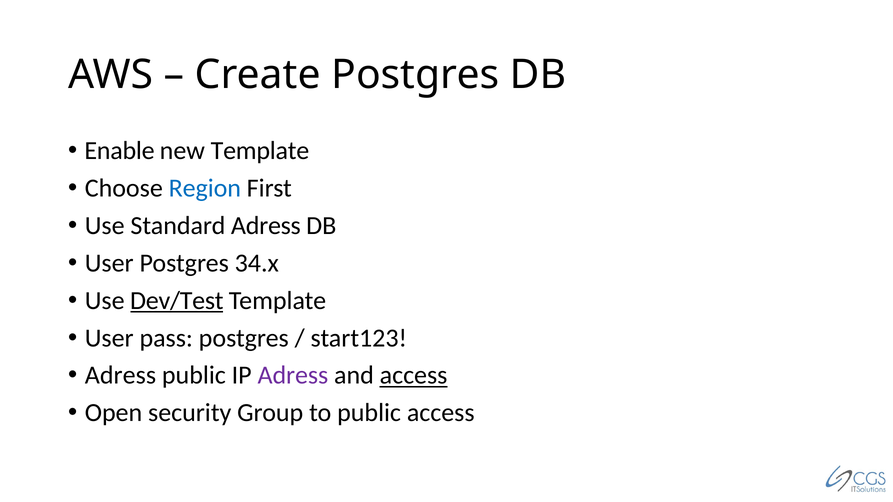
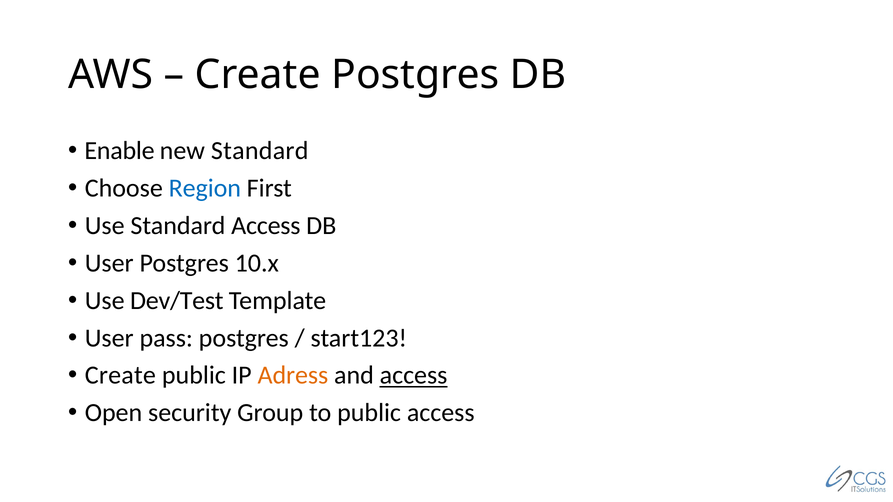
new Template: Template -> Standard
Standard Adress: Adress -> Access
34.x: 34.x -> 10.x
Dev/Test underline: present -> none
Adress at (120, 376): Adress -> Create
Adress at (293, 376) colour: purple -> orange
